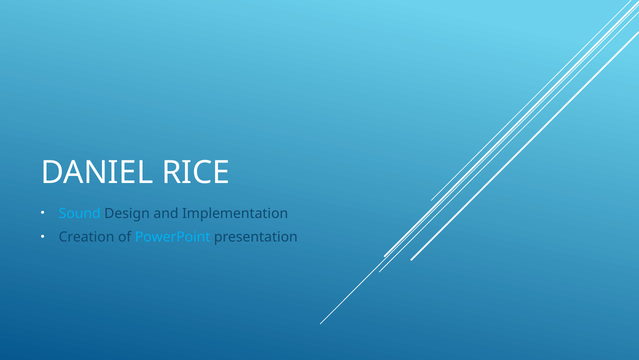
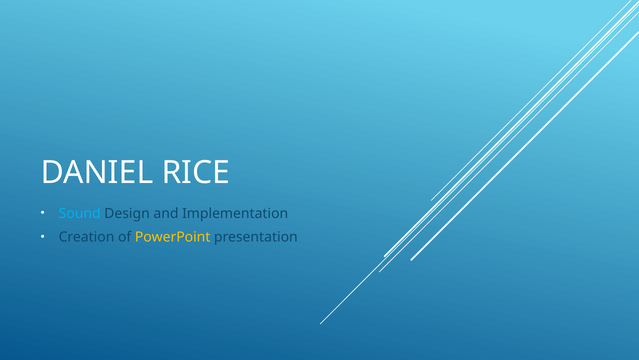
PowerPoint colour: light blue -> yellow
